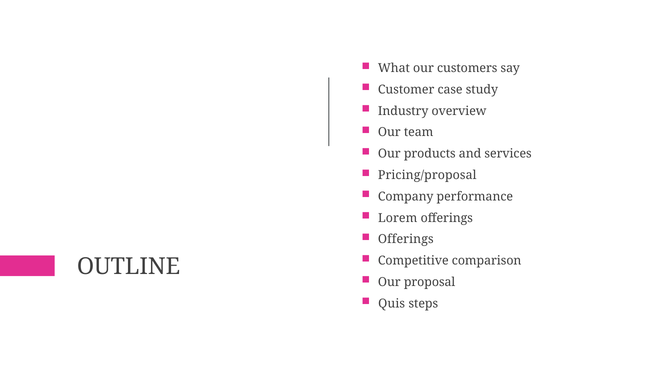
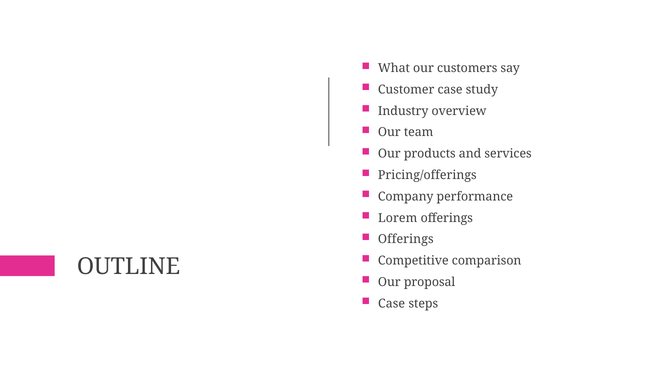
Pricing/proposal: Pricing/proposal -> Pricing/offerings
Quis at (392, 303): Quis -> Case
